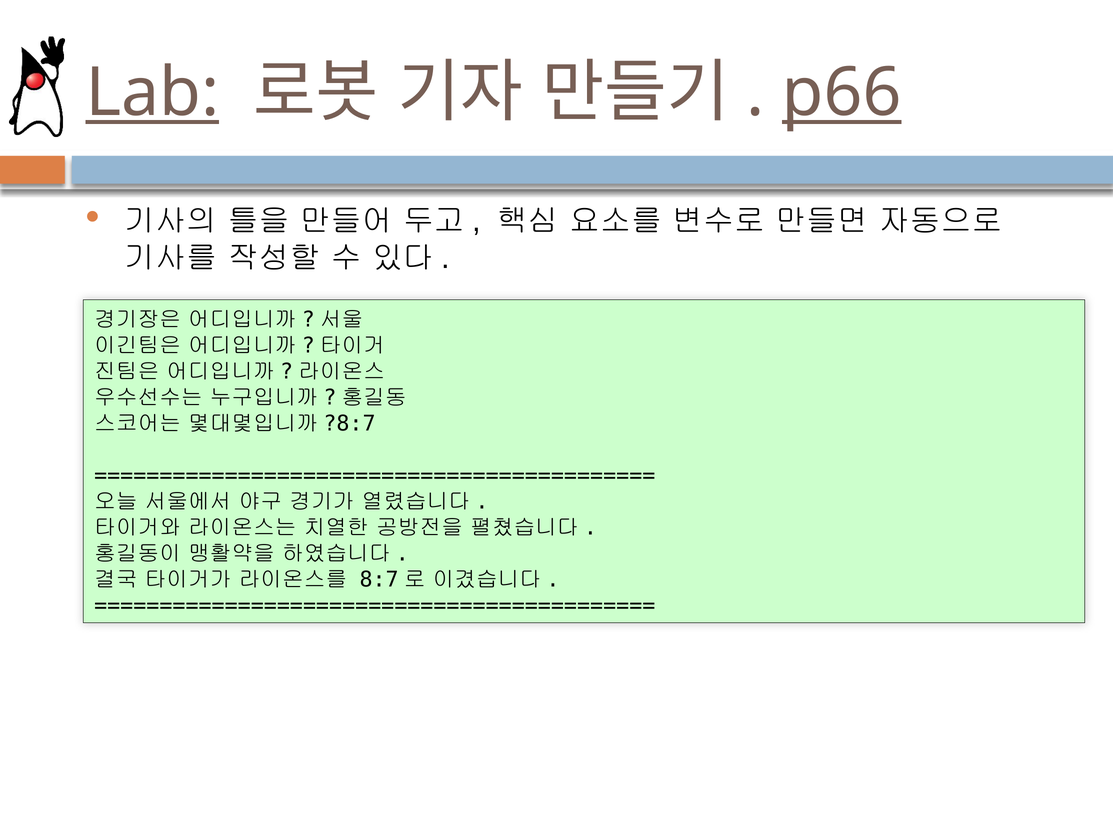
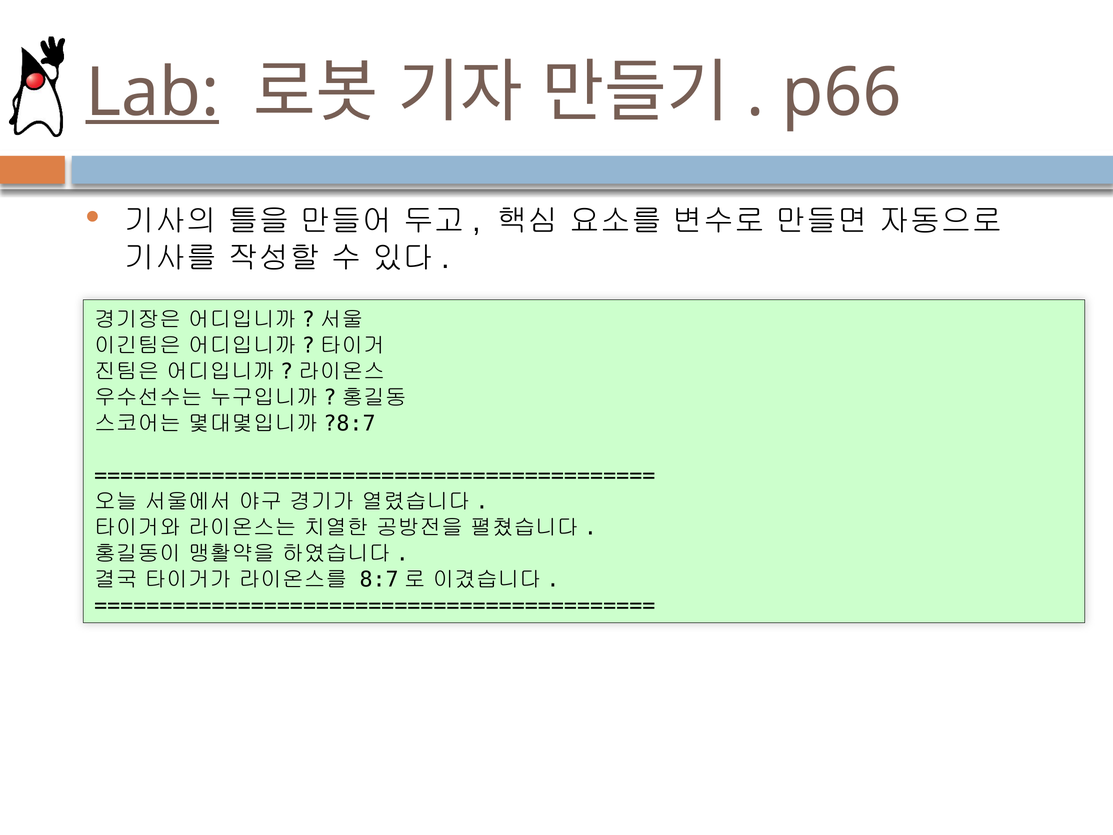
p66 underline: present -> none
